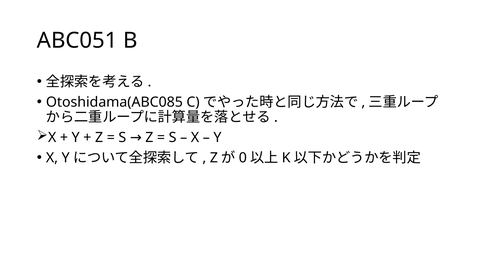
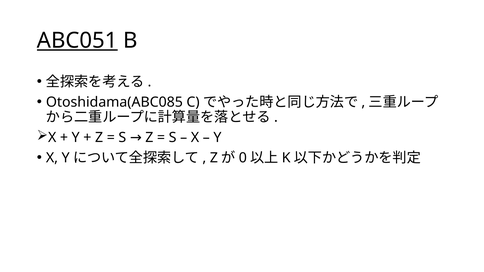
ABC051 underline: none -> present
